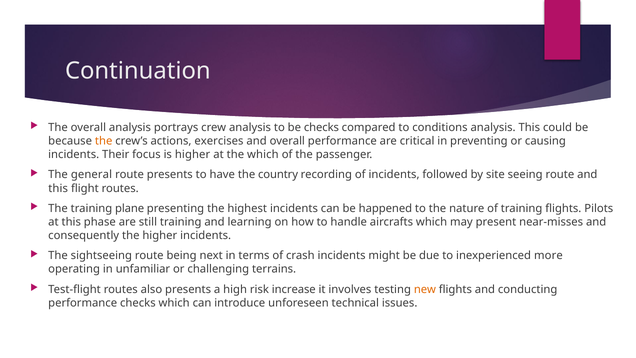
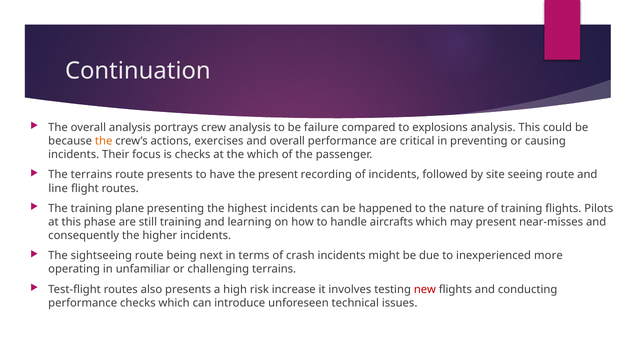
be checks: checks -> failure
conditions: conditions -> explosions
is higher: higher -> checks
The general: general -> terrains
the country: country -> present
this at (58, 188): this -> line
new colour: orange -> red
